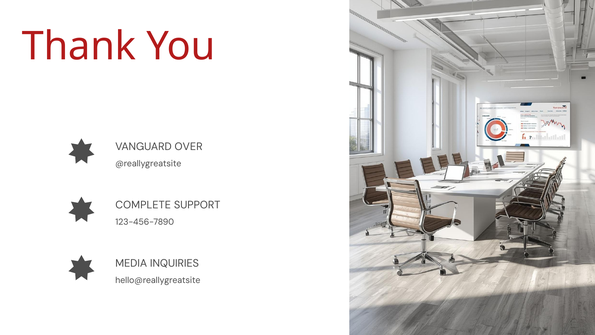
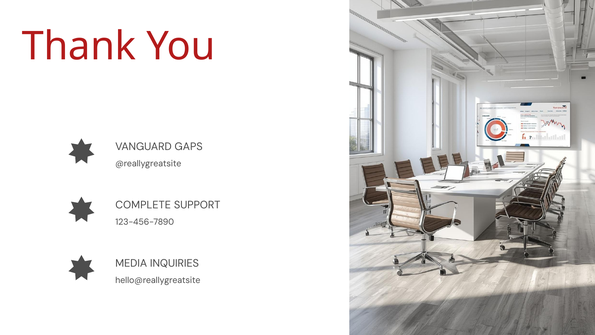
OVER: OVER -> GAPS
